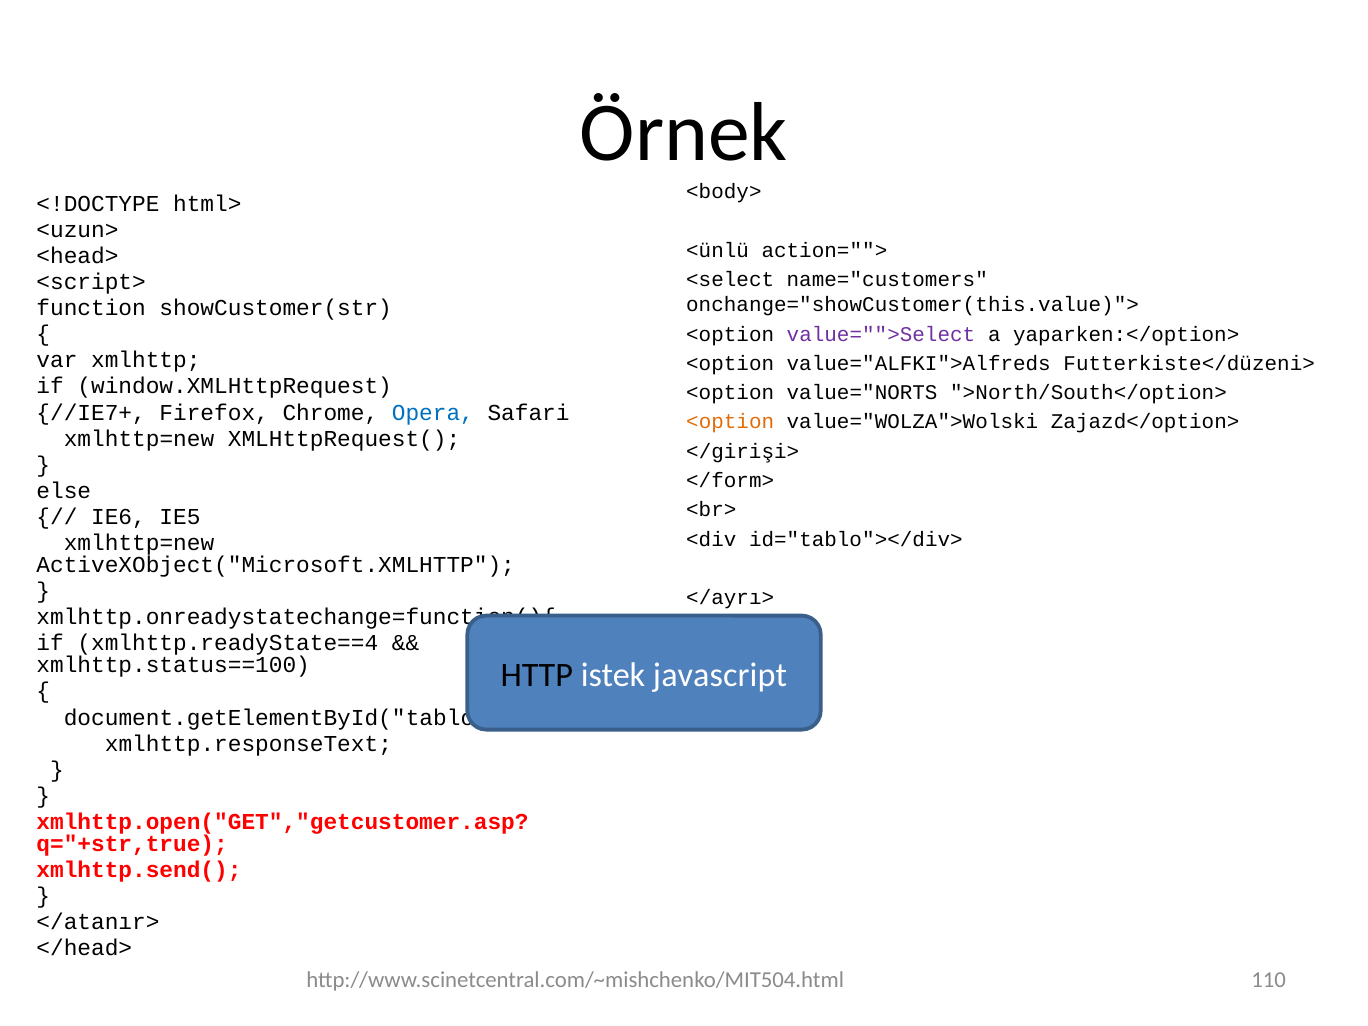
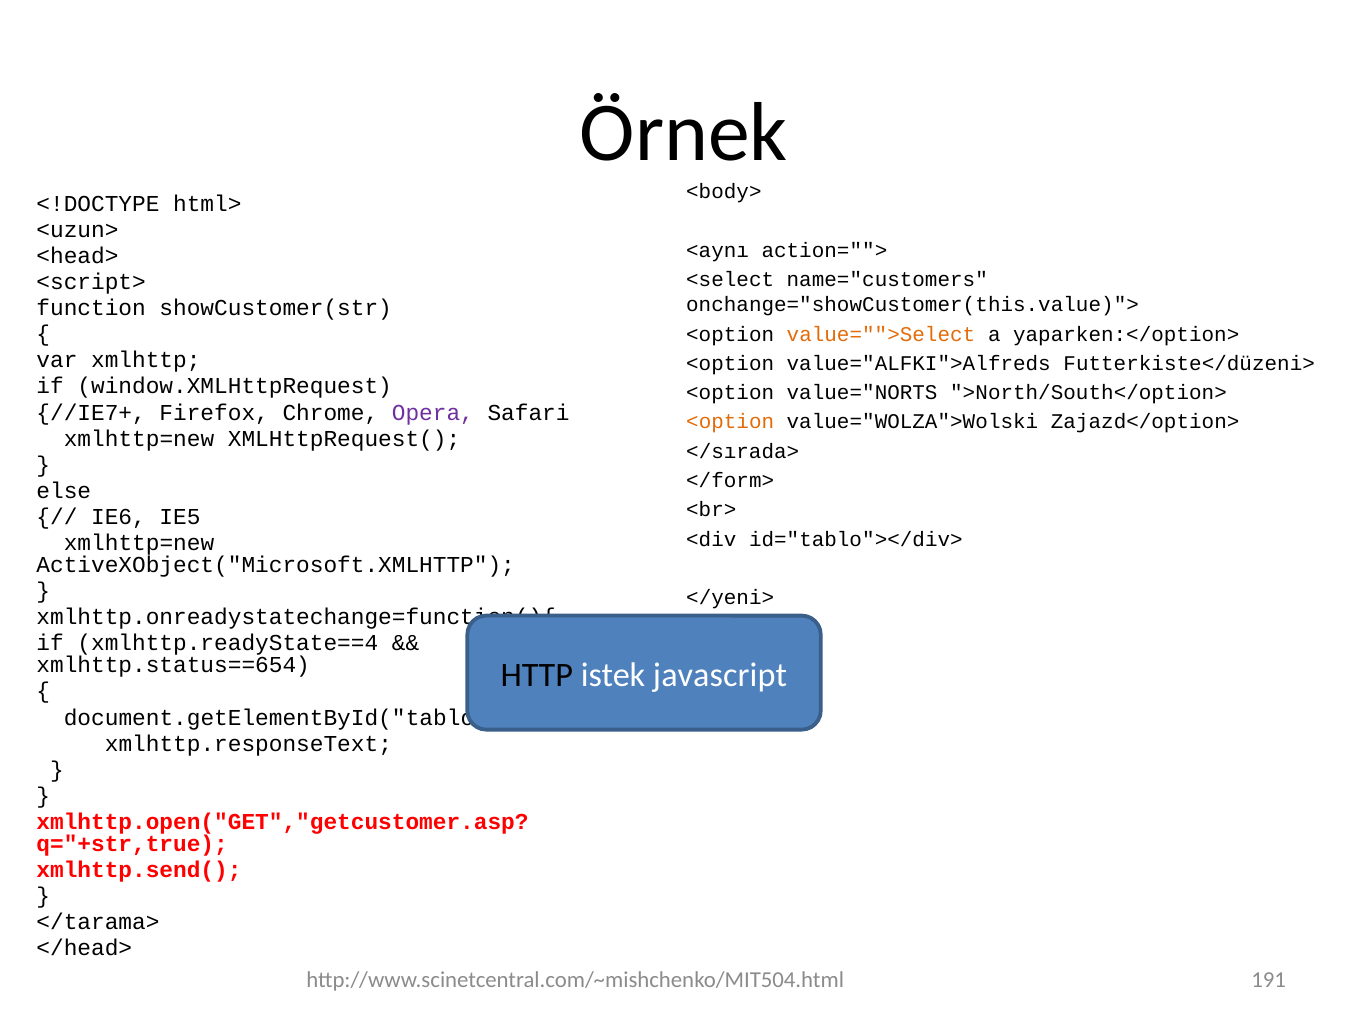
<ünlü: <ünlü -> <aynı
value="">Select colour: purple -> orange
Opera colour: blue -> purple
</girişi>: </girişi> -> </sırada>
</ayrı>: </ayrı> -> </yeni>
xmlhttp.status==100: xmlhttp.status==100 -> xmlhttp.status==654
</atanır>: </atanır> -> </tarama>
110: 110 -> 191
